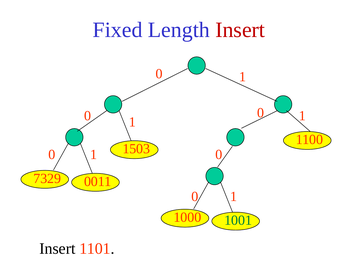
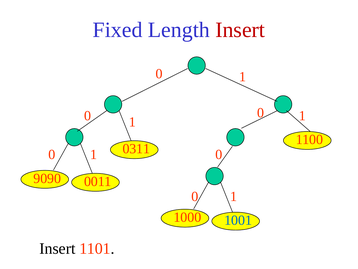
1503: 1503 -> 0311
7329: 7329 -> 9090
1001 colour: green -> blue
